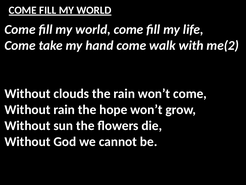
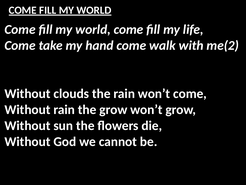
the hope: hope -> grow
